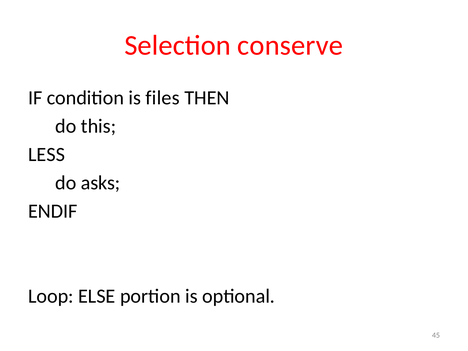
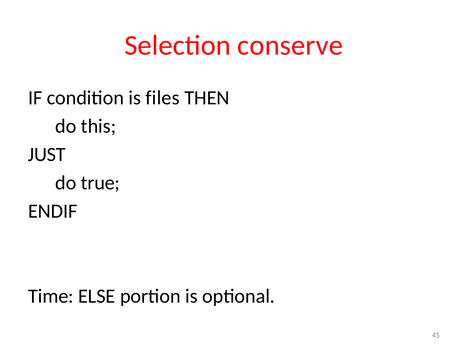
LESS: LESS -> JUST
asks: asks -> true
Loop: Loop -> Time
